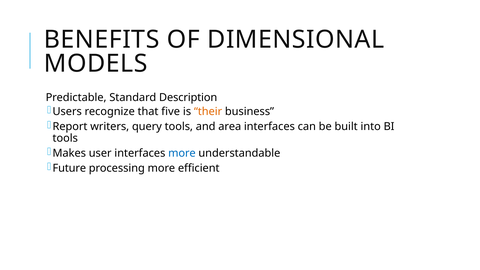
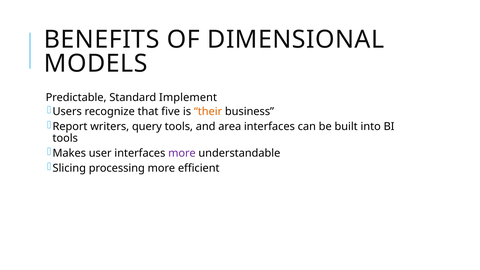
Description: Description -> Implement
more at (182, 153) colour: blue -> purple
Future: Future -> Slicing
